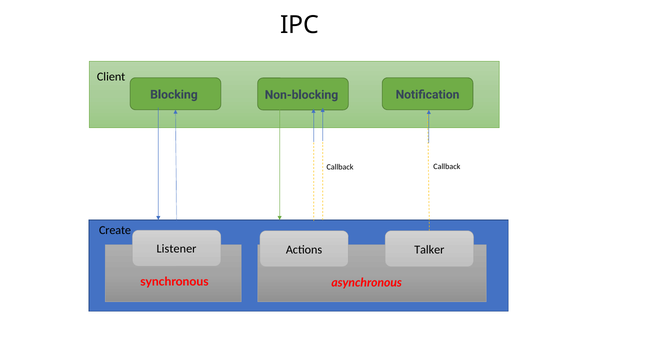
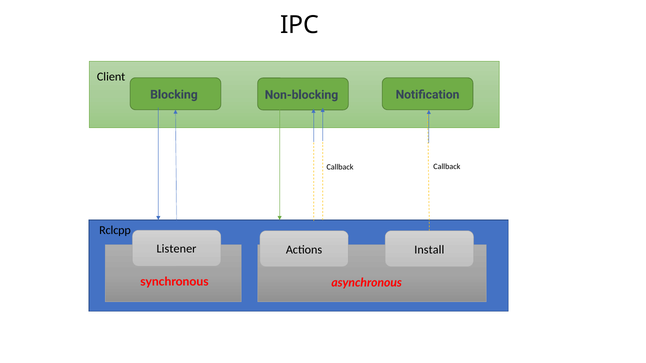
Create: Create -> Rclcpp
Talker: Talker -> Install
